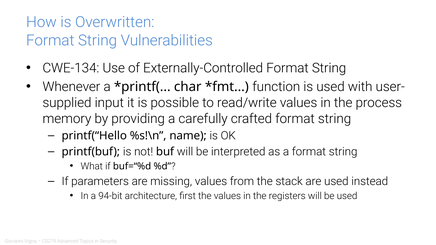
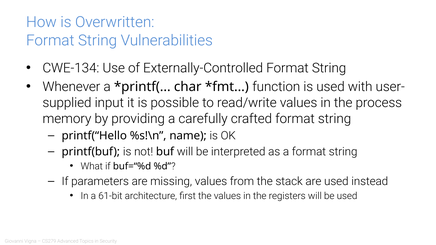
94-bit: 94-bit -> 61-bit
